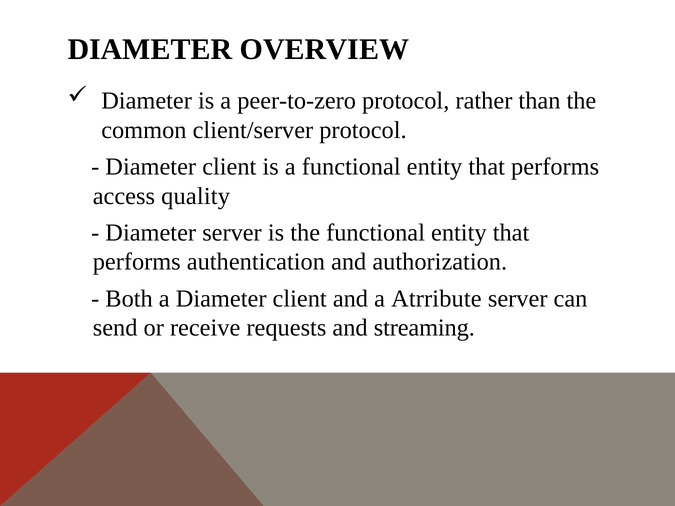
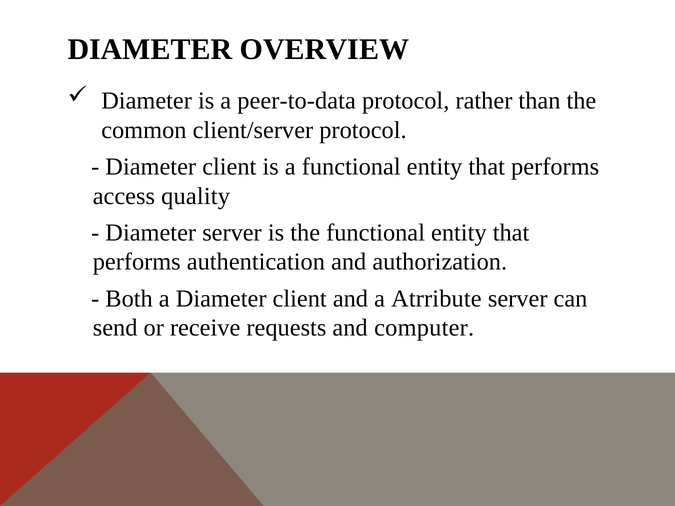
peer-to-zero: peer-to-zero -> peer-to-data
streaming: streaming -> computer
